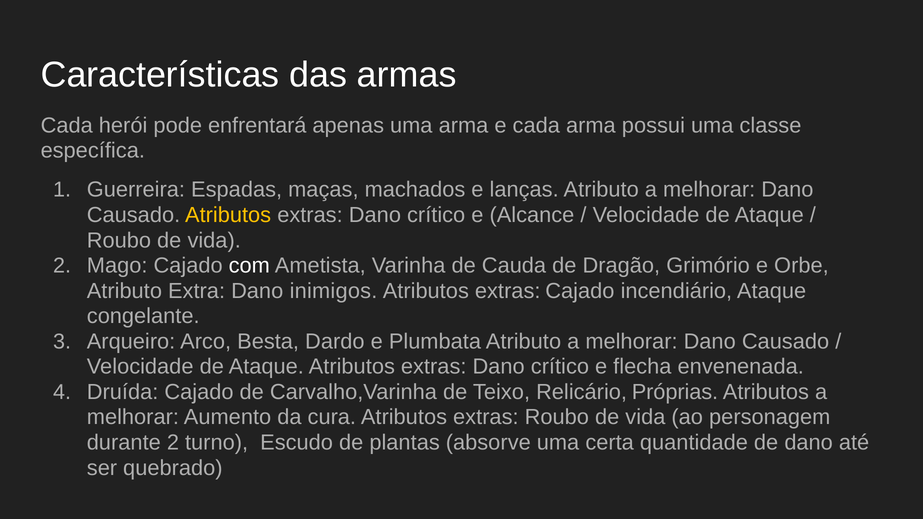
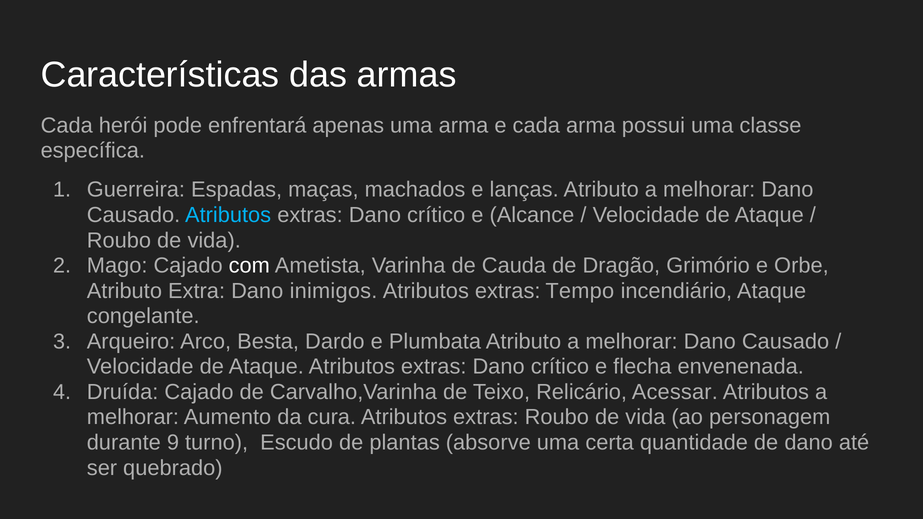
Atributos at (228, 215) colour: yellow -> light blue
extras Cajado: Cajado -> Tempo
Próprias: Próprias -> Acessar
durante 2: 2 -> 9
